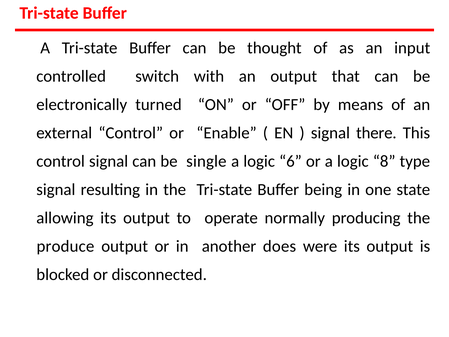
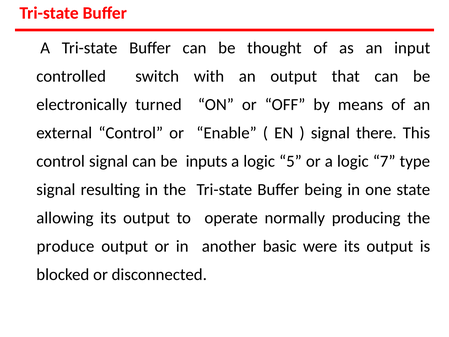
single: single -> inputs
6: 6 -> 5
8: 8 -> 7
does: does -> basic
